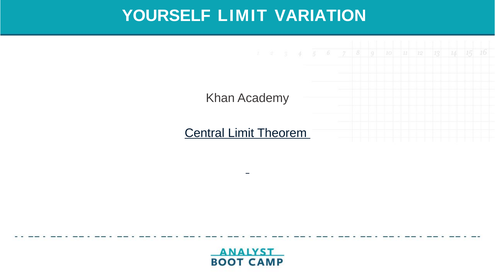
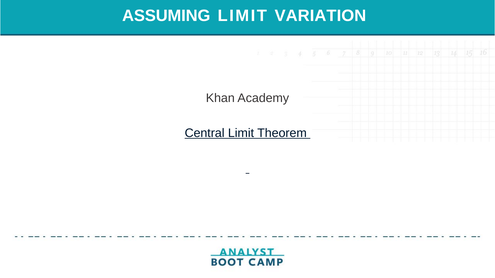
YOURSELF: YOURSELF -> ASSUMING
